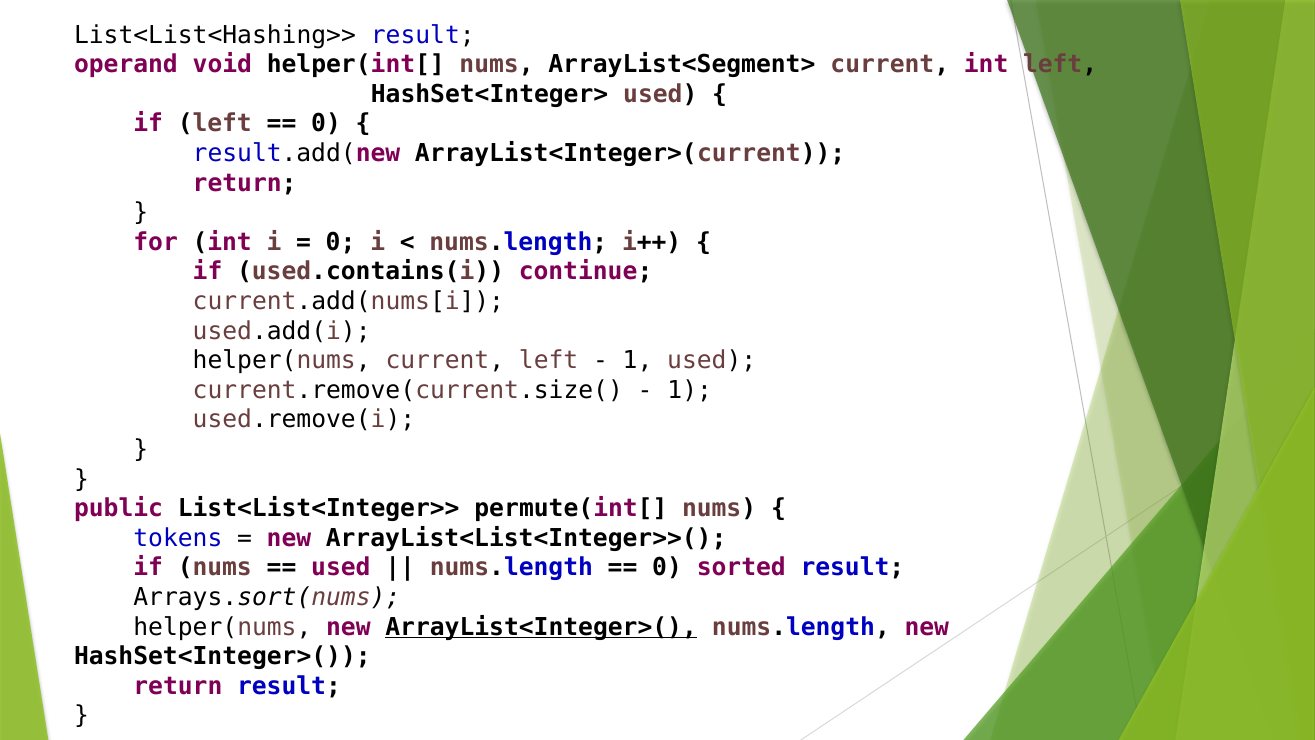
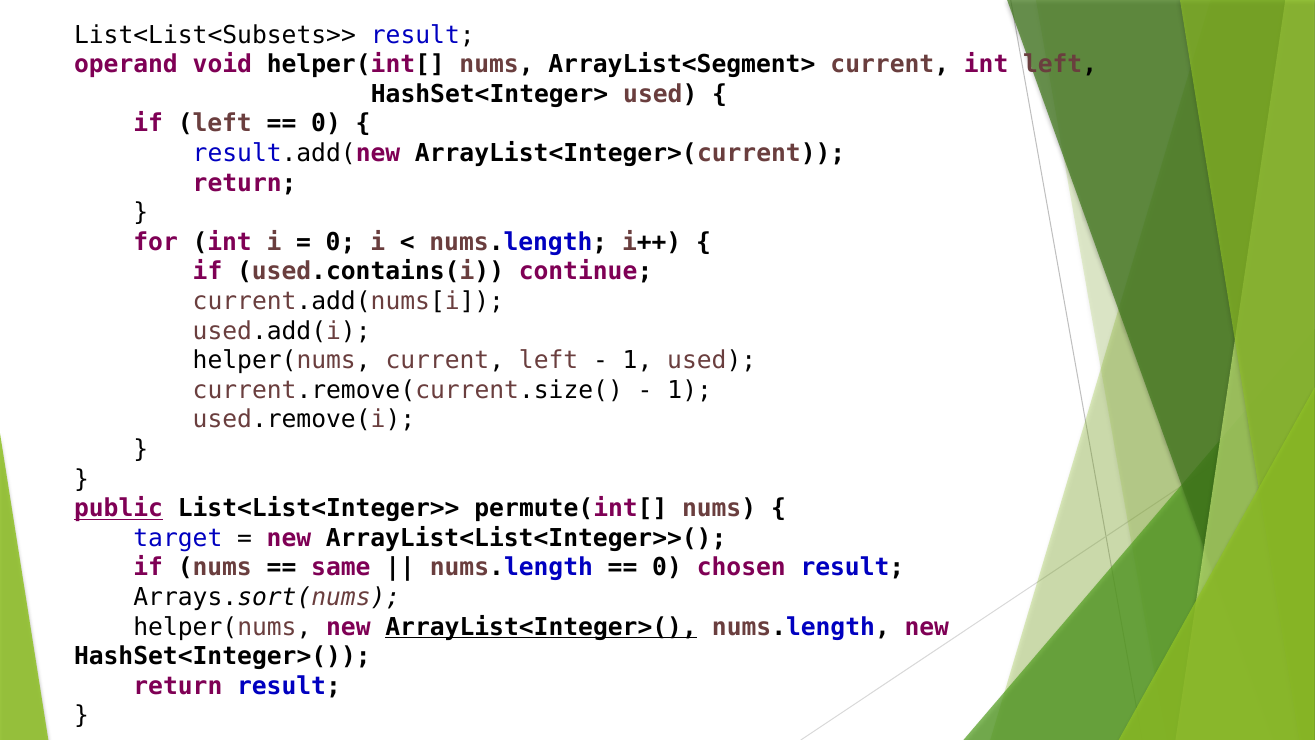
List<List<Hashing>>: List<List<Hashing>> -> List<List<Subsets>>
public underline: none -> present
tokens: tokens -> target
used at (341, 568): used -> same
sorted: sorted -> chosen
